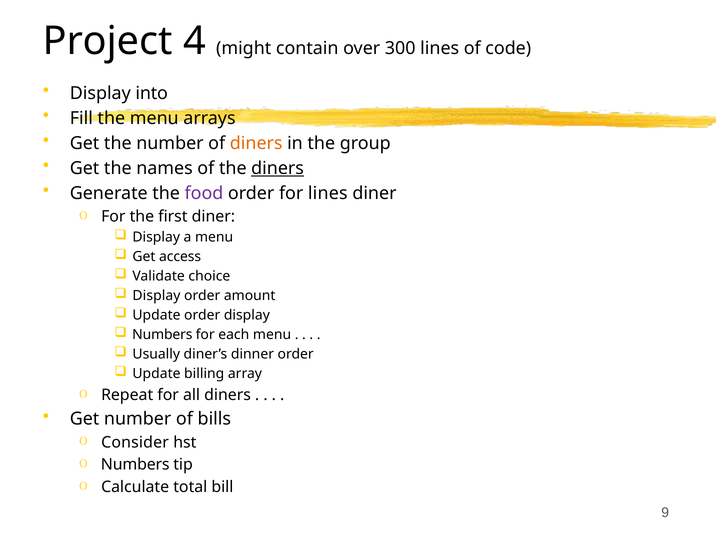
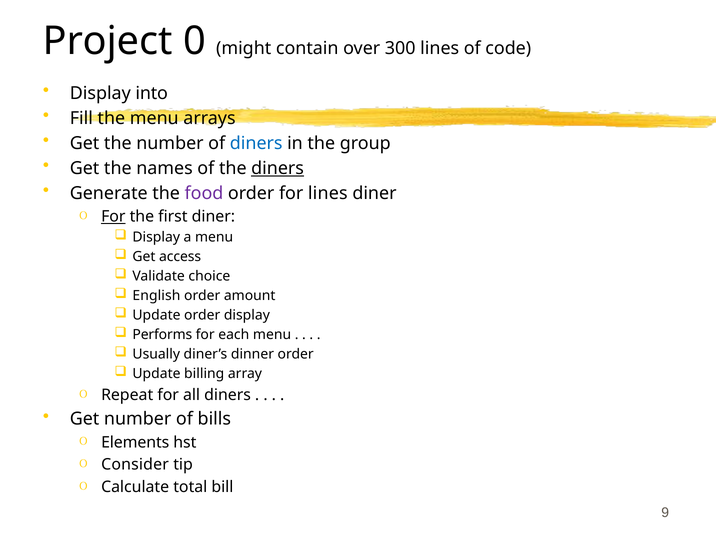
4: 4 -> 0
diners at (256, 143) colour: orange -> blue
For at (113, 217) underline: none -> present
Display at (156, 296): Display -> English
Numbers at (162, 335): Numbers -> Performs
Consider: Consider -> Elements
Numbers at (135, 465): Numbers -> Consider
